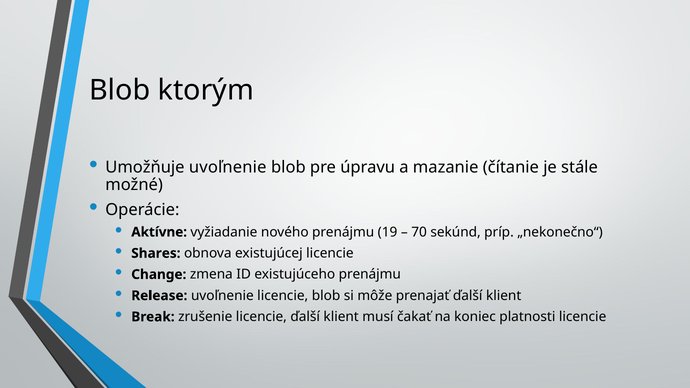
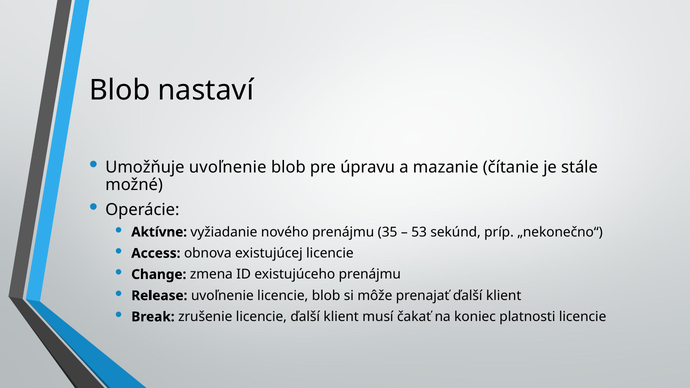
ktorým: ktorým -> nastaví
19: 19 -> 35
70: 70 -> 53
Shares: Shares -> Access
